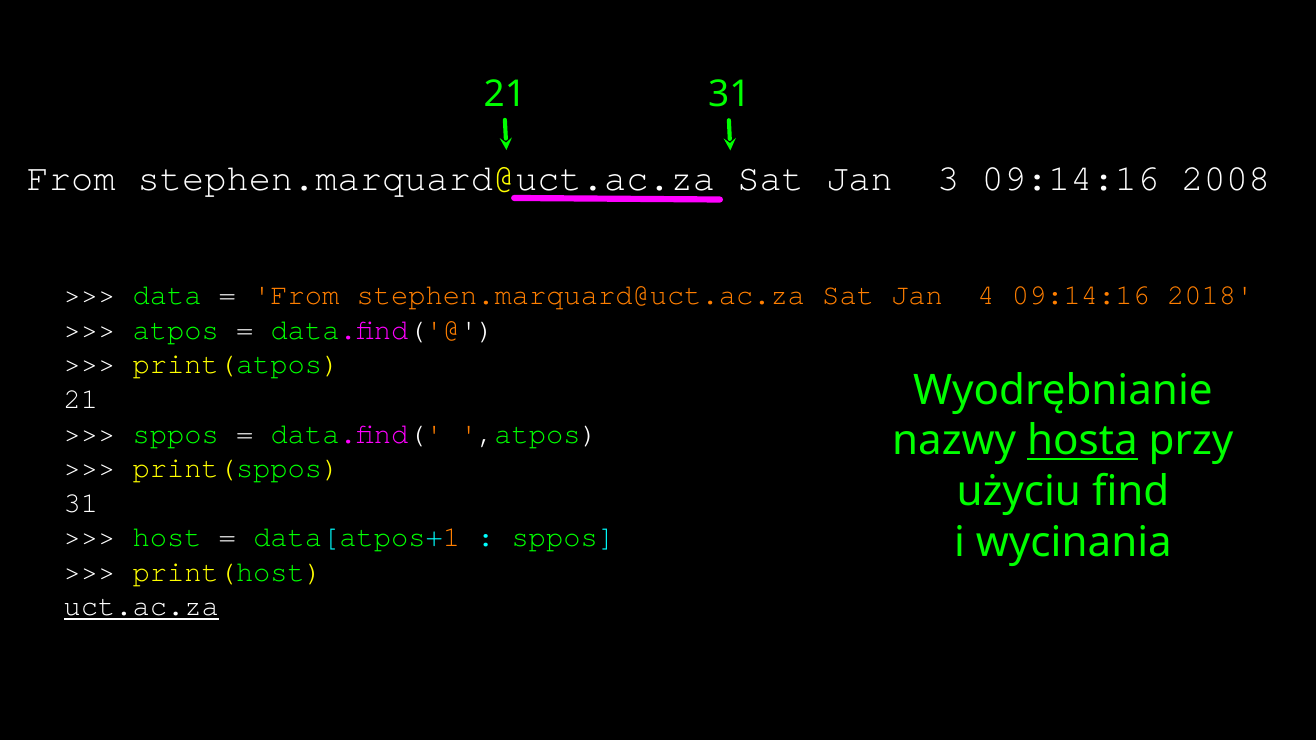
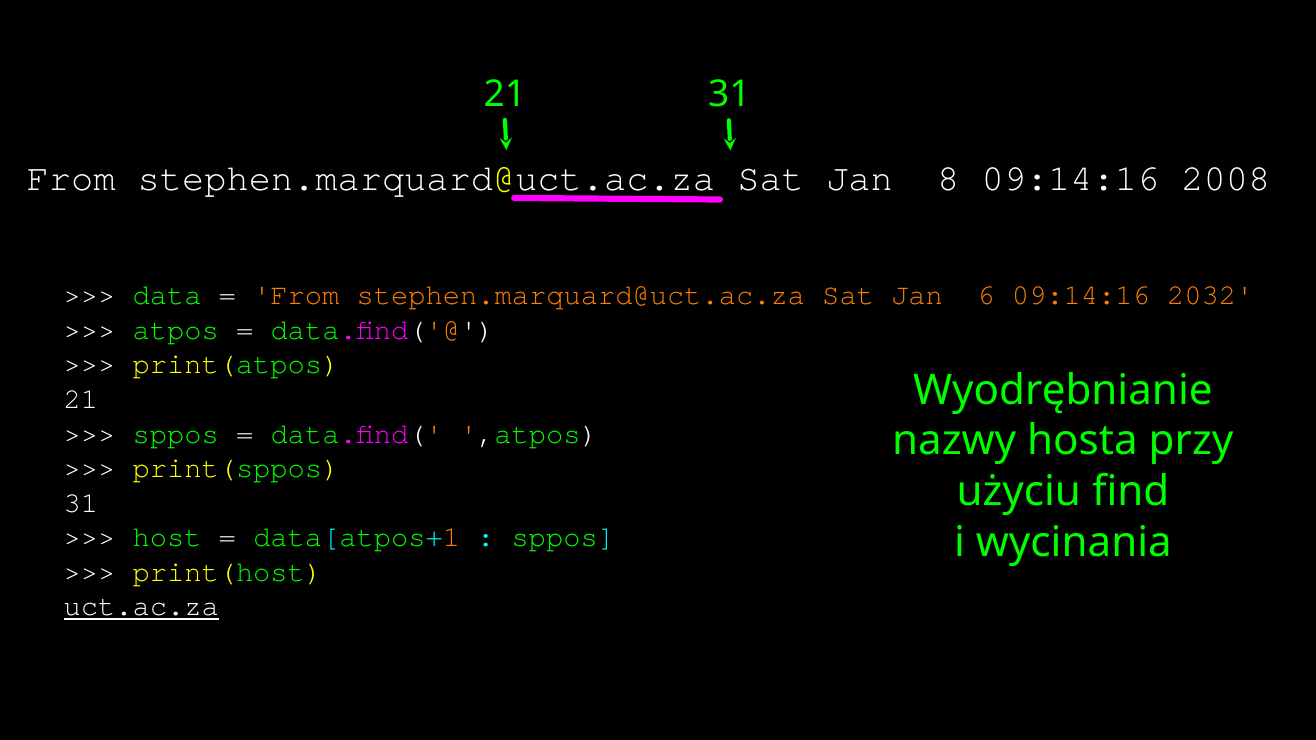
3: 3 -> 8
4: 4 -> 6
2018: 2018 -> 2032
hosta underline: present -> none
